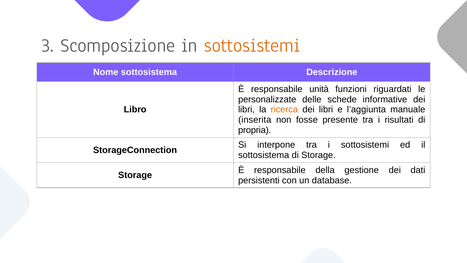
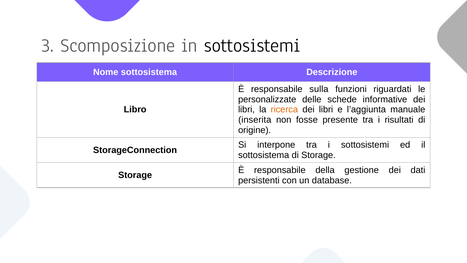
sottosistemi at (252, 45) colour: orange -> black
unità: unità -> sulla
propria: propria -> origine
